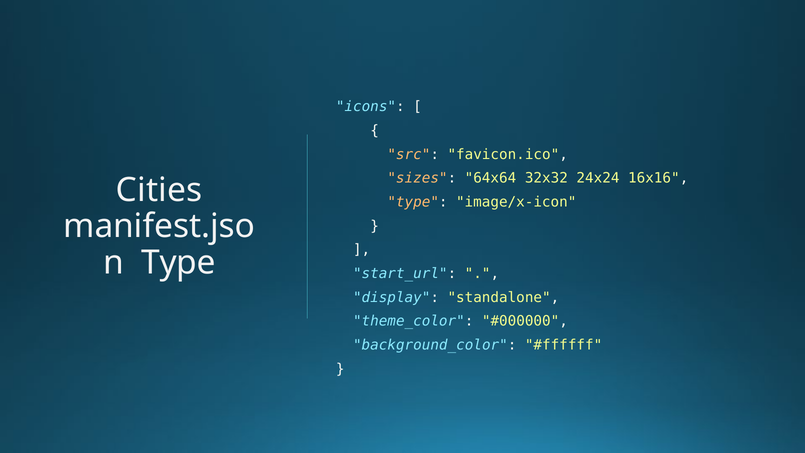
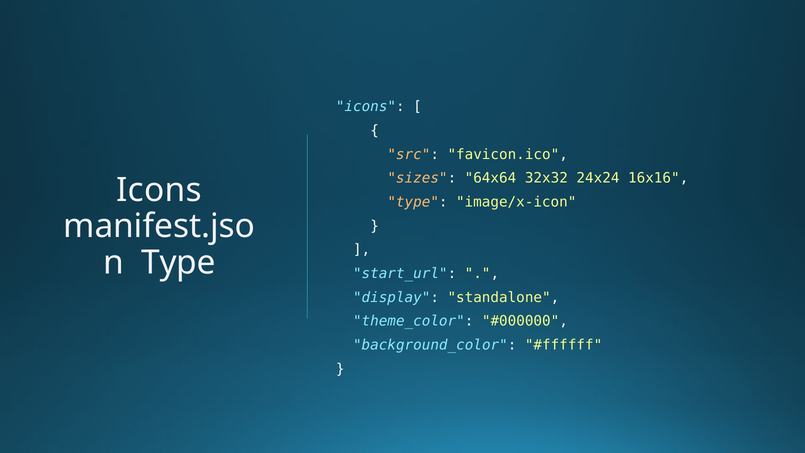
Cities at (159, 190): Cities -> Icons
